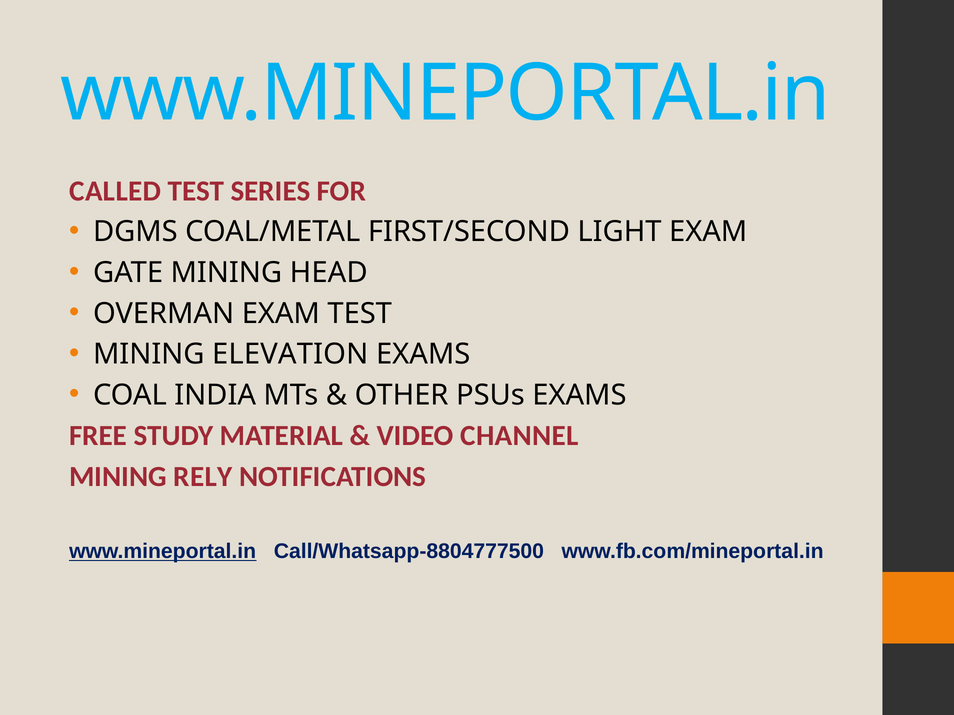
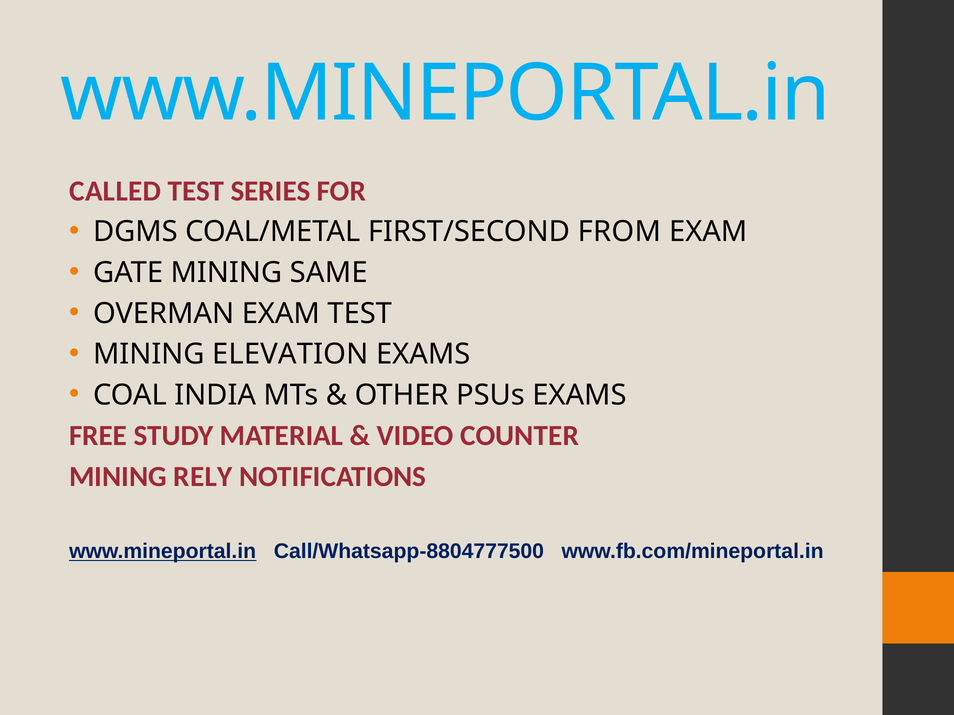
LIGHT: LIGHT -> FROM
HEAD: HEAD -> SAME
CHANNEL: CHANNEL -> COUNTER
